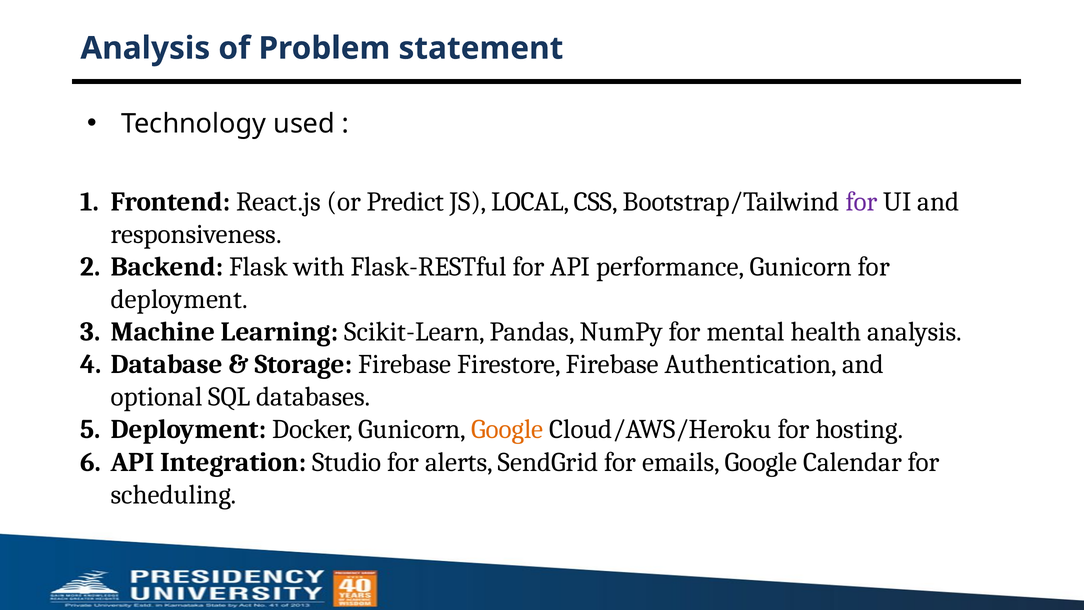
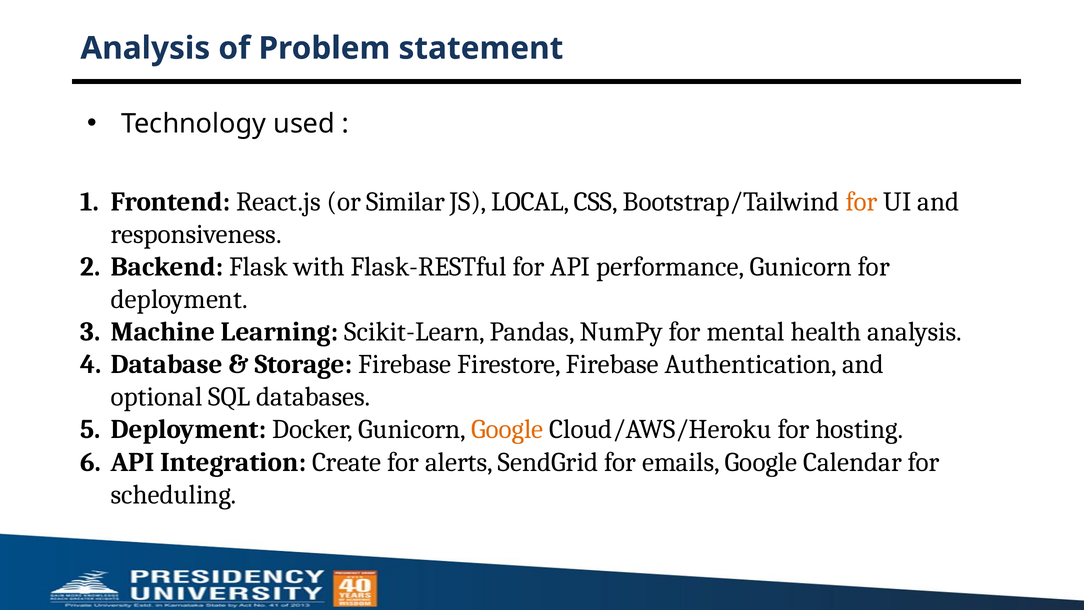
Predict: Predict -> Similar
for at (862, 202) colour: purple -> orange
Studio: Studio -> Create
